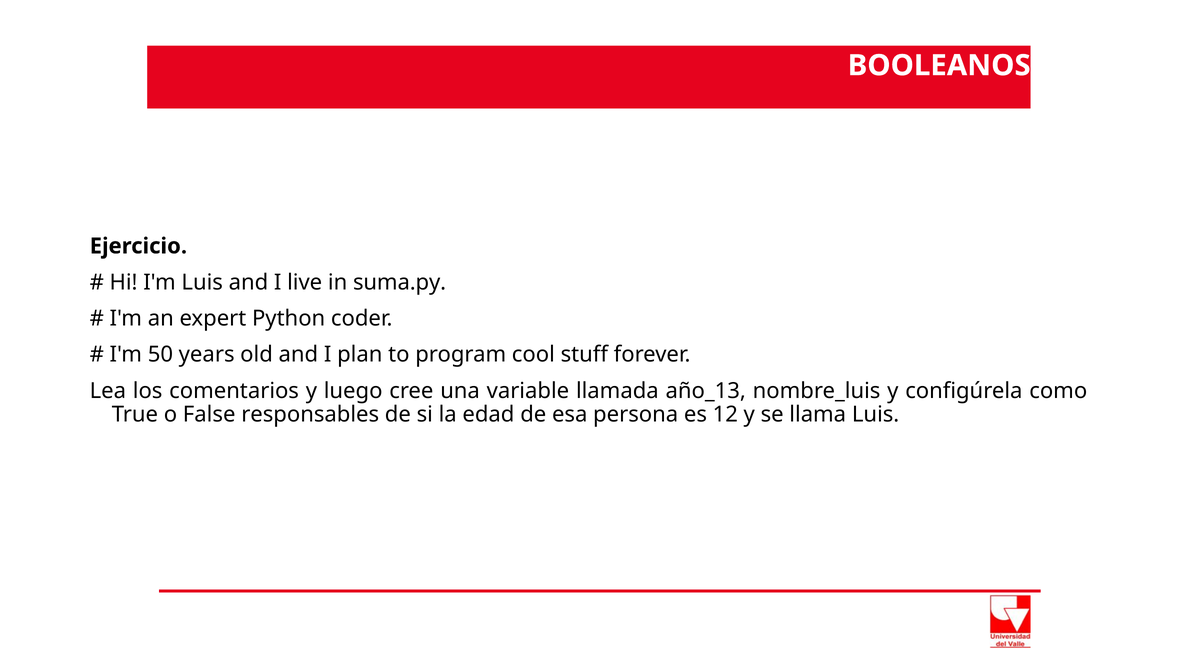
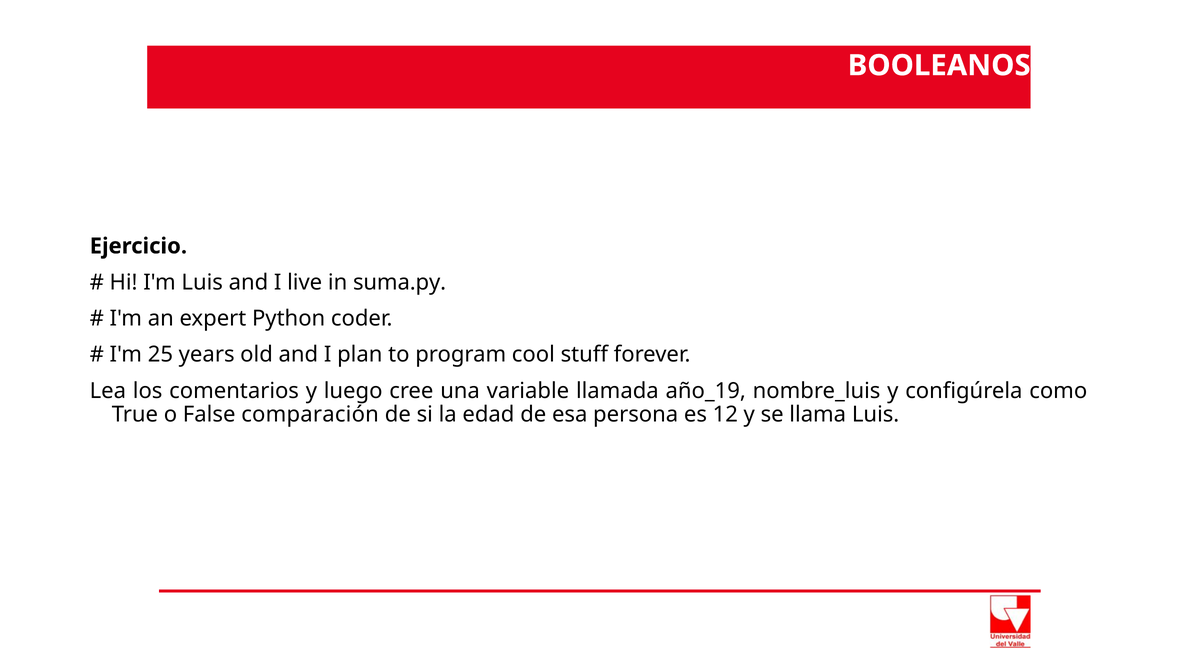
50: 50 -> 25
año_13: año_13 -> año_19
responsables: responsables -> comparación
